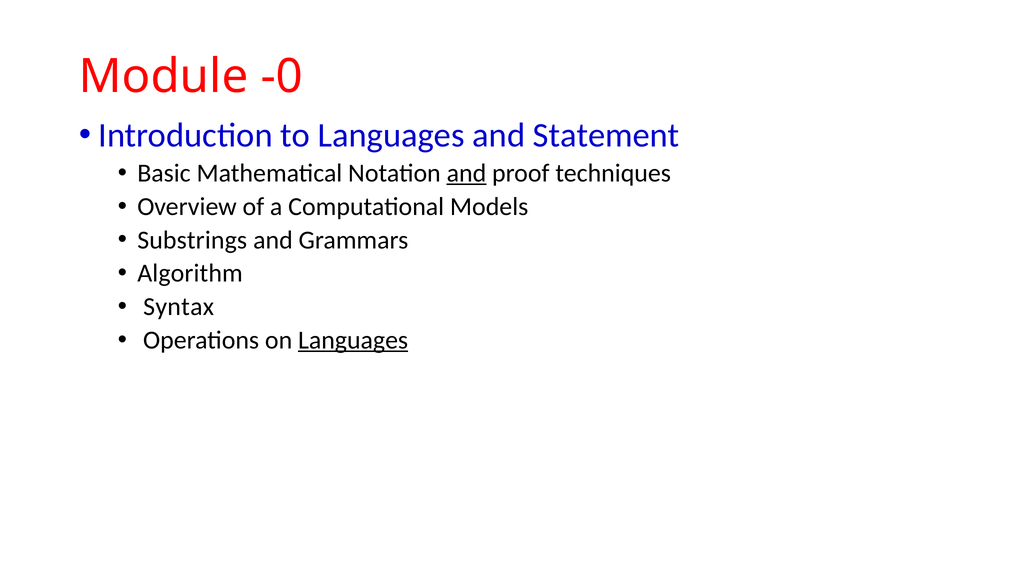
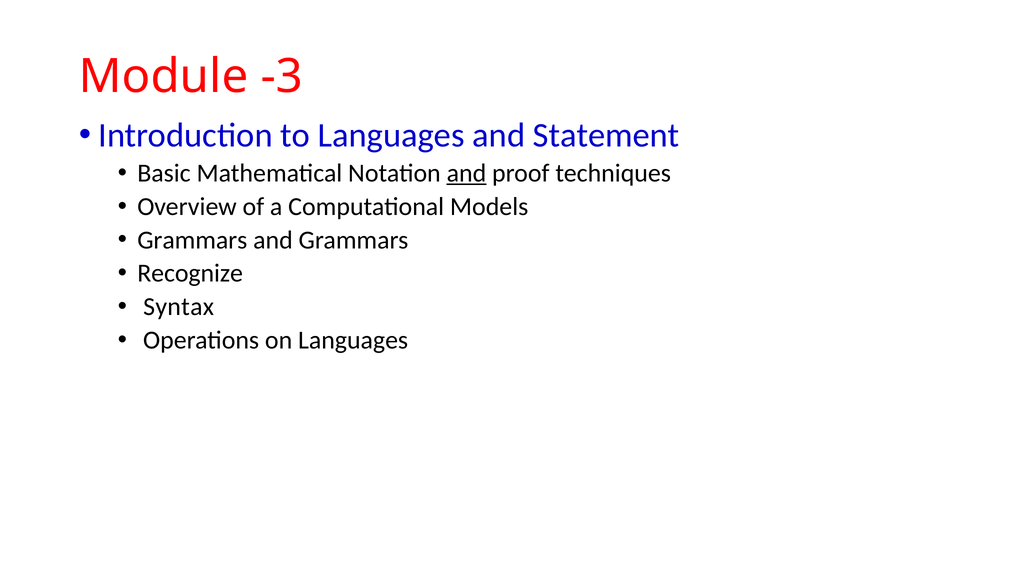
-0: -0 -> -3
Substrings at (192, 240): Substrings -> Grammars
Algorithm: Algorithm -> Recognize
Languages at (353, 340) underline: present -> none
